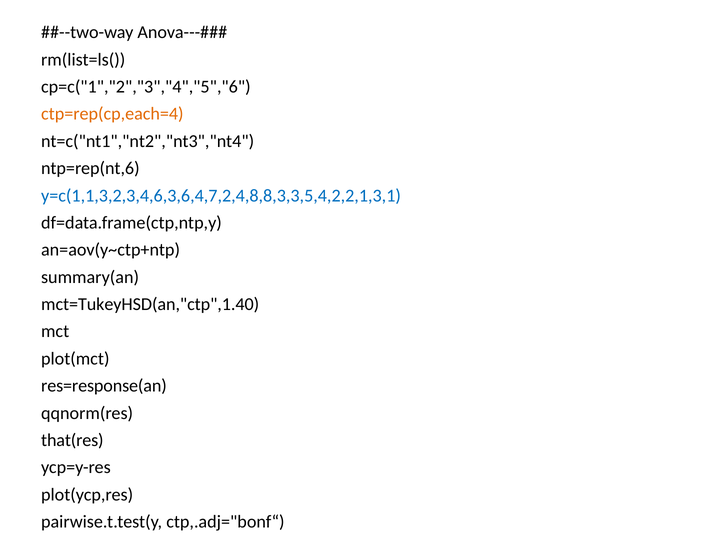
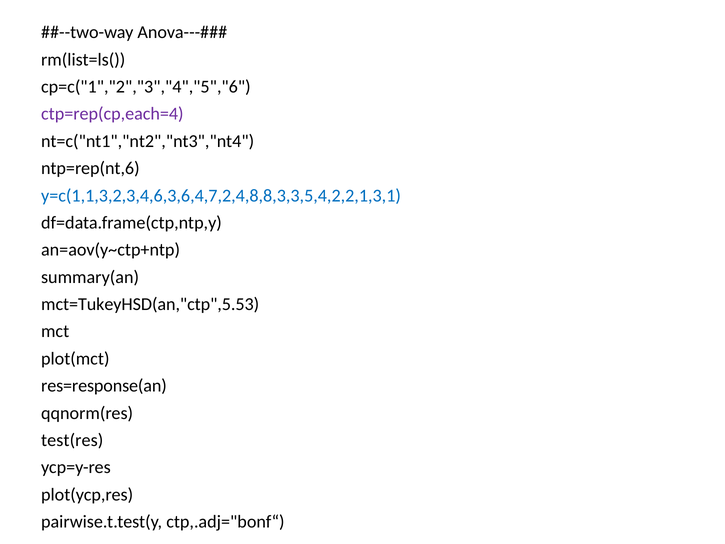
ctp=rep(cp,each=4 colour: orange -> purple
mct=TukeyHSD(an,"ctp",1.40: mct=TukeyHSD(an,"ctp",1.40 -> mct=TukeyHSD(an,"ctp",5.53
that(res: that(res -> test(res
